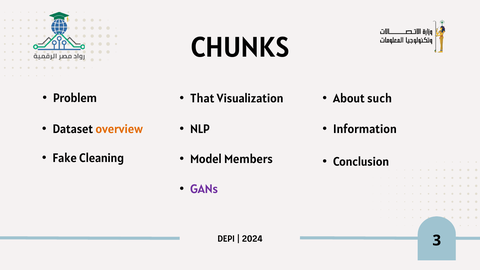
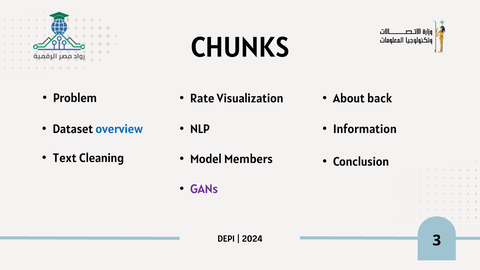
That: That -> Rate
such: such -> back
overview colour: orange -> blue
Fake: Fake -> Text
